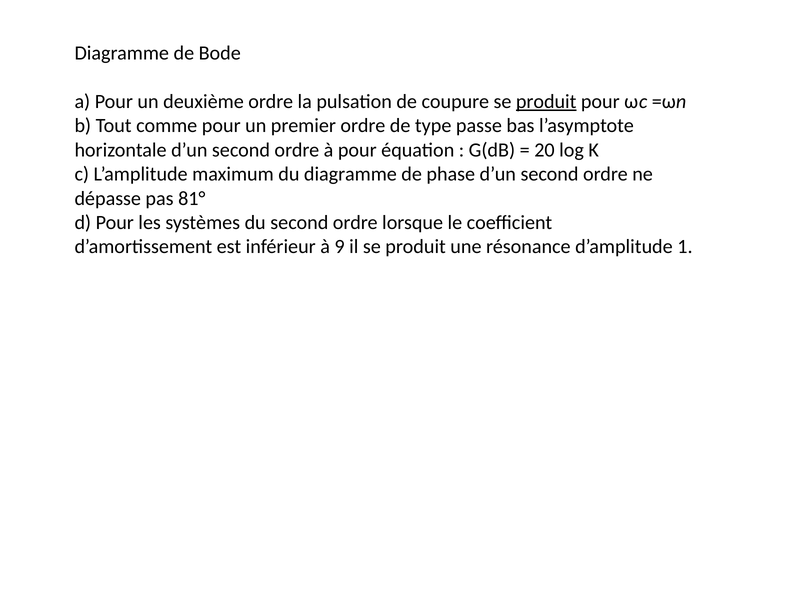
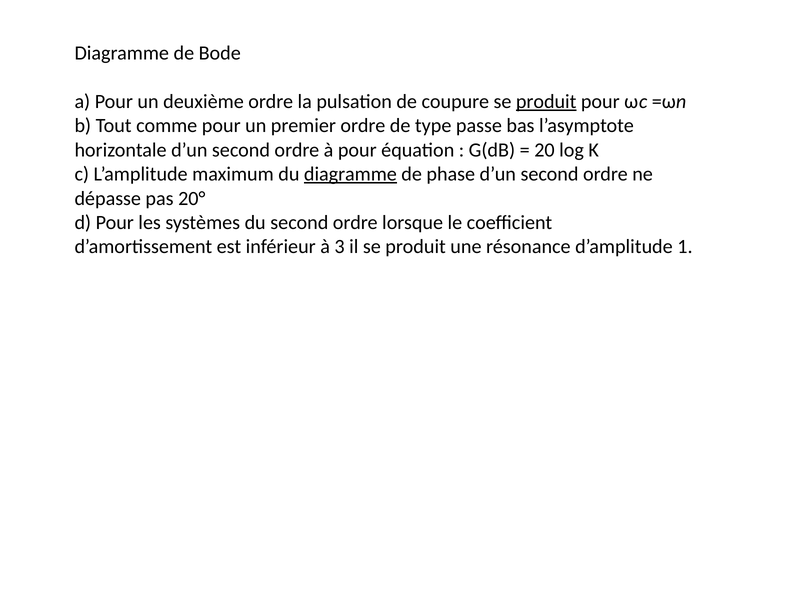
diagramme at (350, 174) underline: none -> present
81°: 81° -> 20°
9: 9 -> 3
